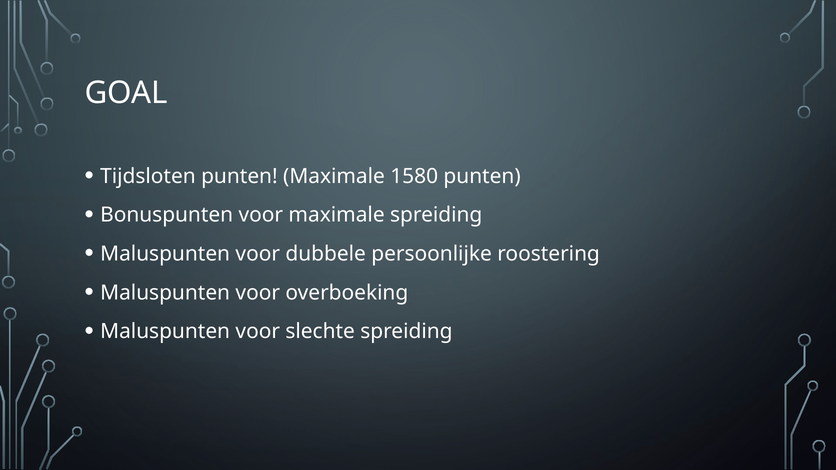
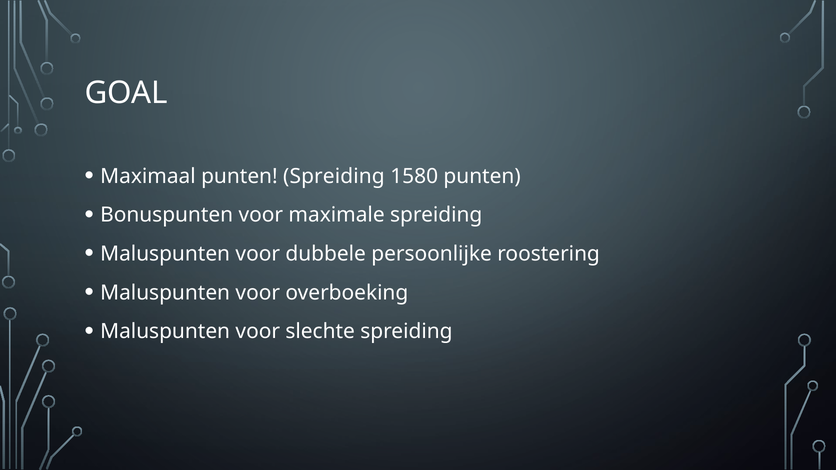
Tijdsloten: Tijdsloten -> Maximaal
punten Maximale: Maximale -> Spreiding
